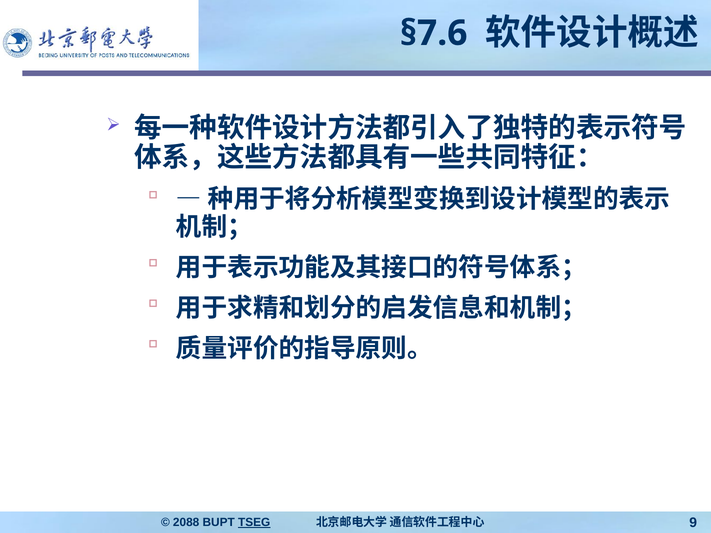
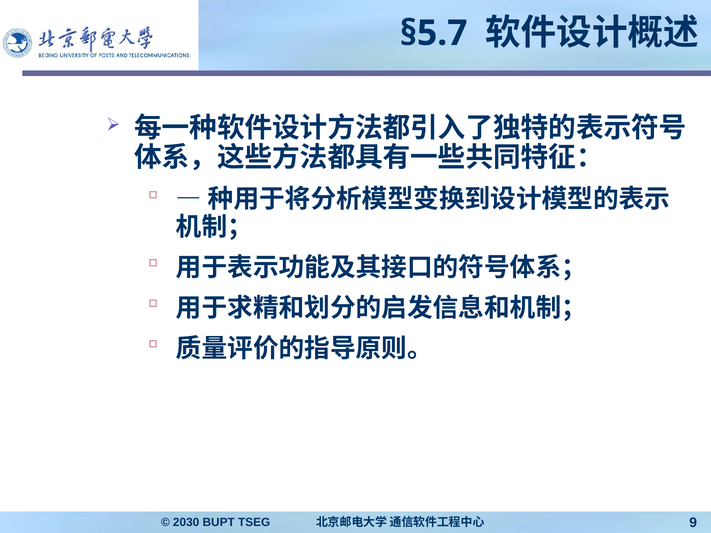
§7.6: §7.6 -> §5.7
2088: 2088 -> 2030
TSEG underline: present -> none
